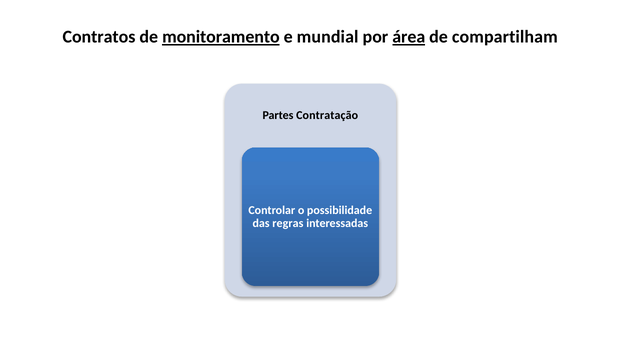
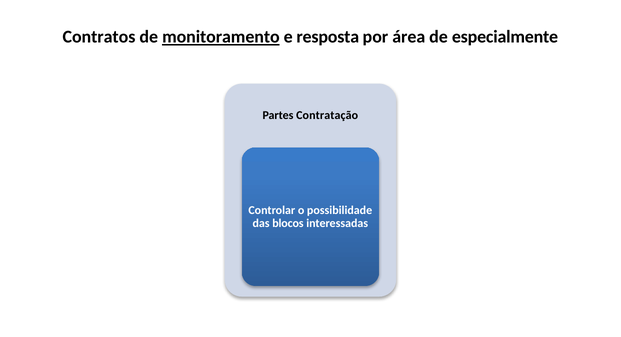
mundial: mundial -> resposta
área underline: present -> none
compartilham: compartilham -> especialmente
regras: regras -> blocos
